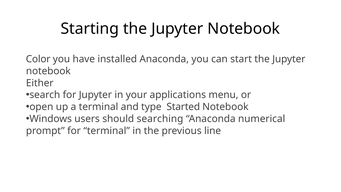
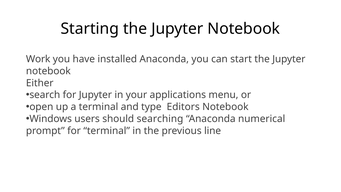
Color: Color -> Work
Started: Started -> Editors
